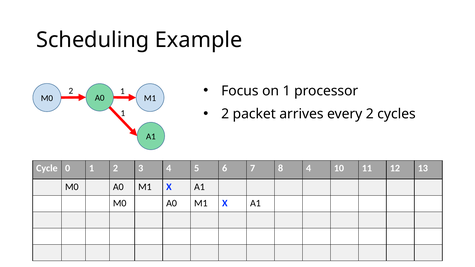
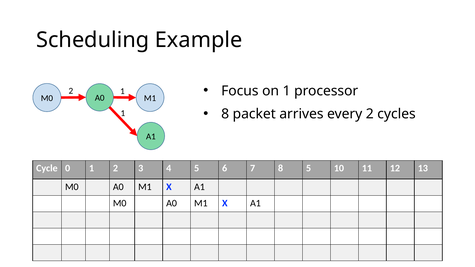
2 at (225, 114): 2 -> 8
8 4: 4 -> 5
